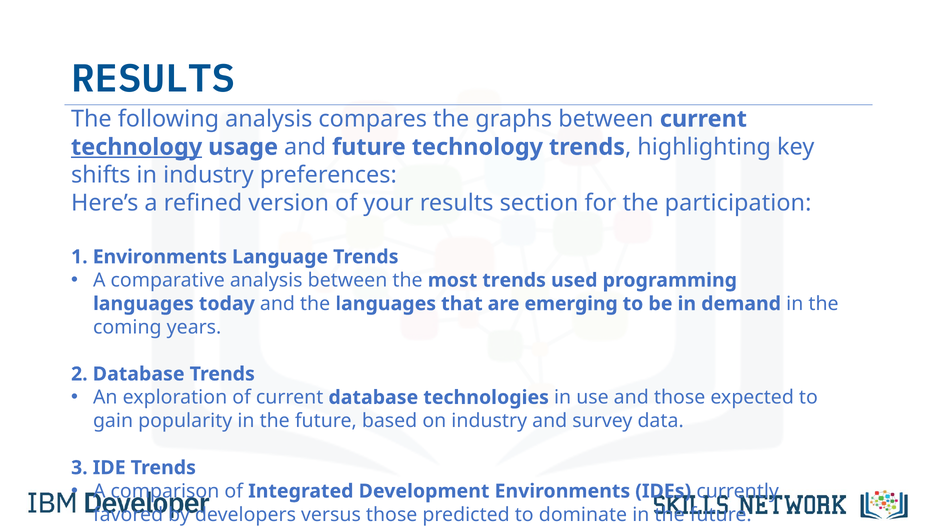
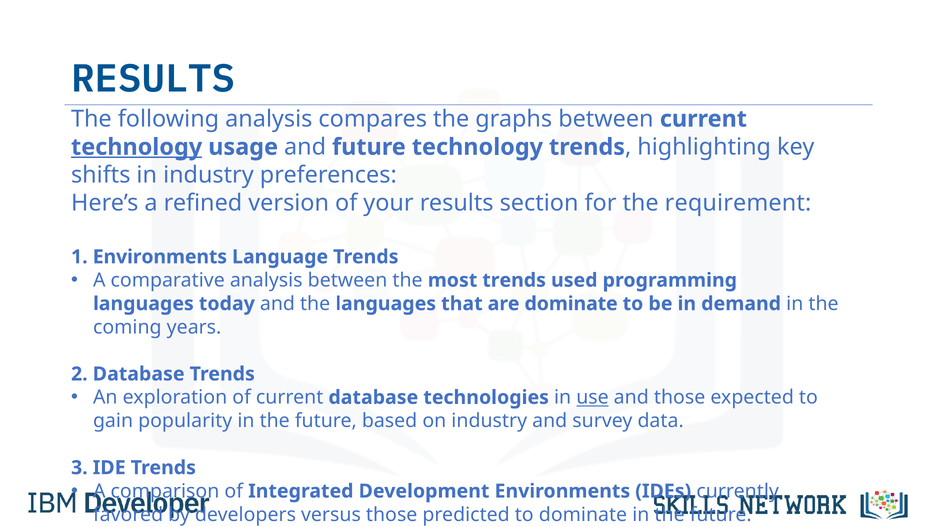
participation: participation -> requirement
are emerging: emerging -> dominate
use underline: none -> present
